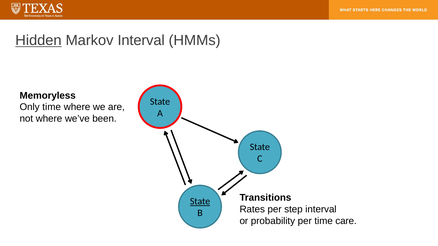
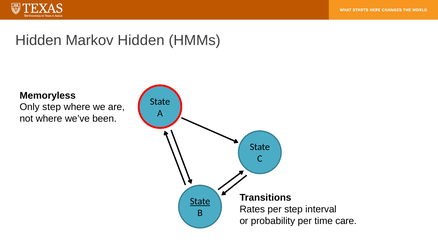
Hidden at (38, 41) underline: present -> none
Markov Interval: Interval -> Hidden
Only time: time -> step
